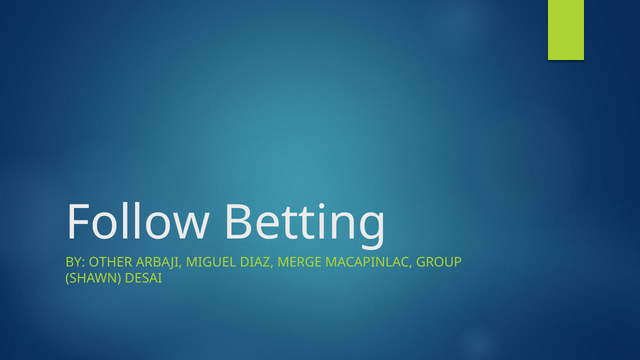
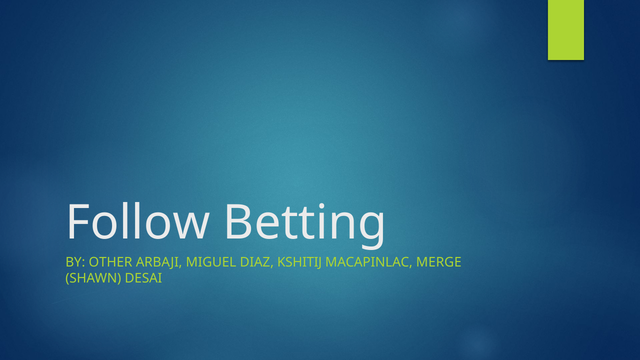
MERGE: MERGE -> KSHITIJ
GROUP: GROUP -> MERGE
